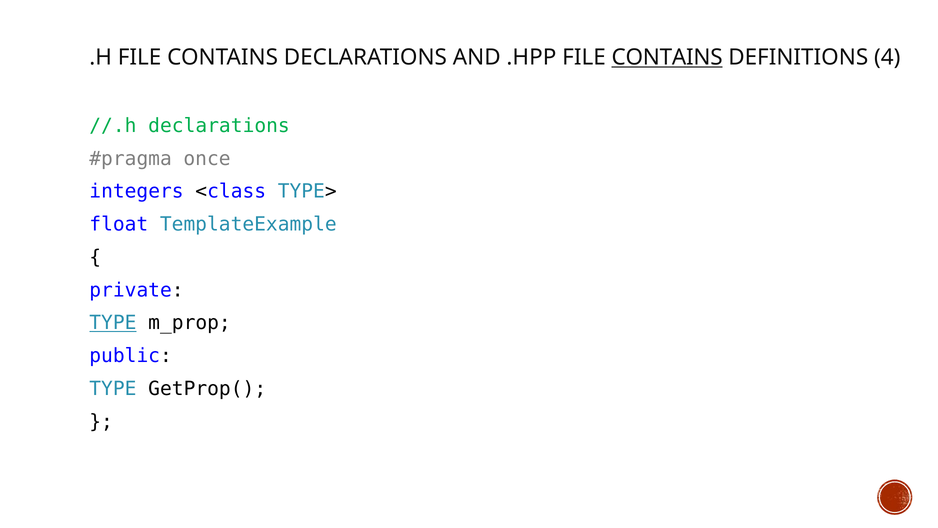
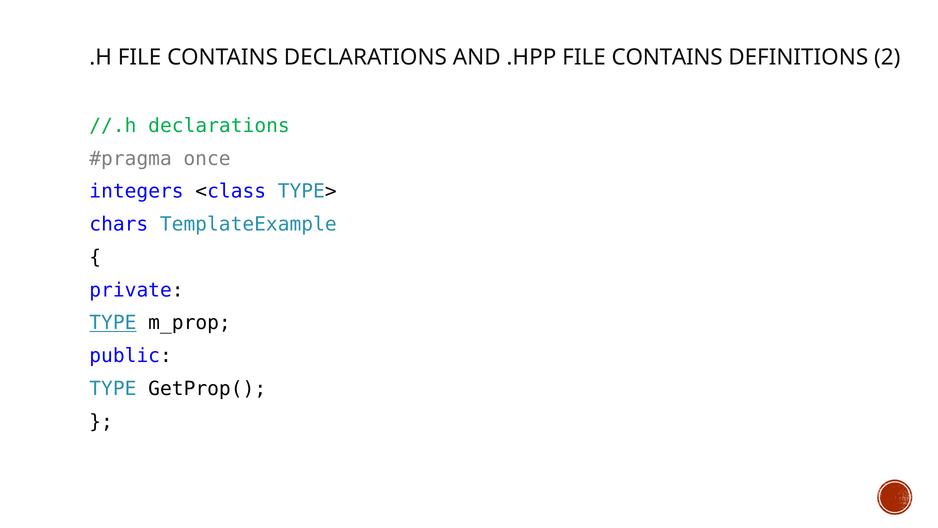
CONTAINS at (667, 57) underline: present -> none
4: 4 -> 2
float: float -> chars
